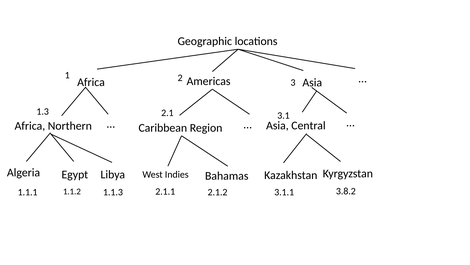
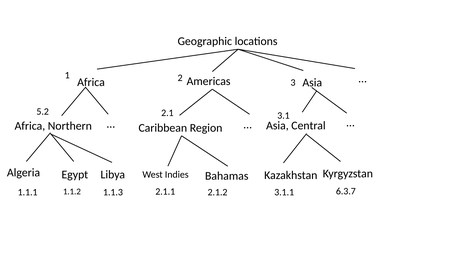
1.3: 1.3 -> 5.2
3.8.2: 3.8.2 -> 6.3.7
